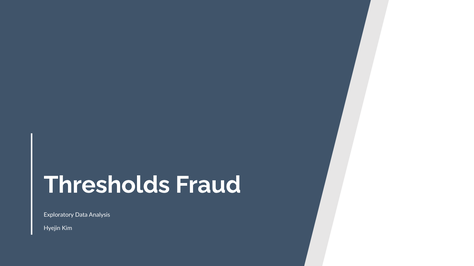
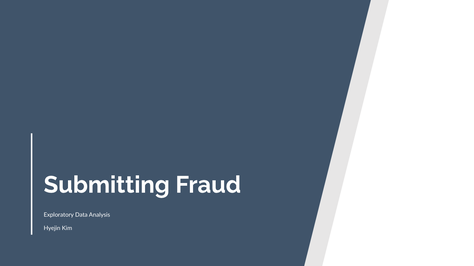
Thresholds: Thresholds -> Submitting
